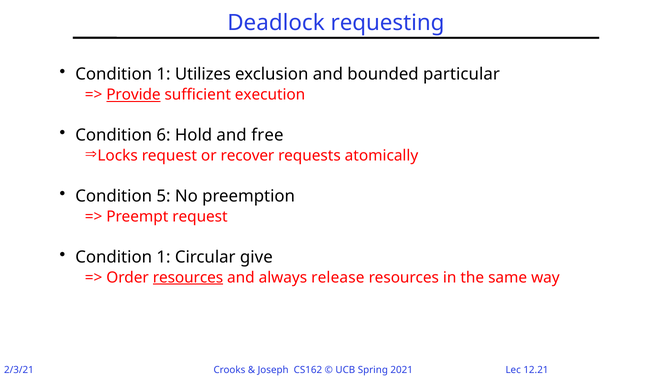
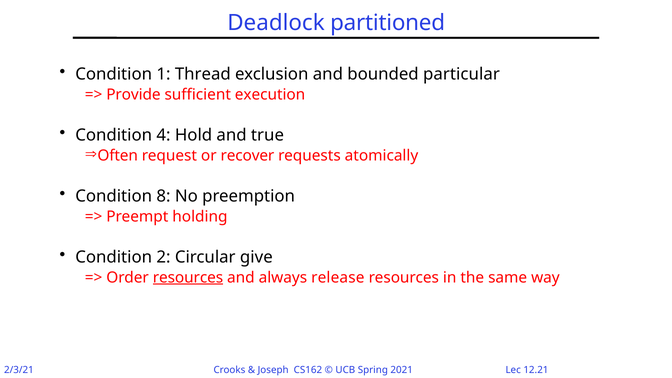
requesting: requesting -> partitioned
Utilizes: Utilizes -> Thread
Provide underline: present -> none
6: 6 -> 4
free: free -> true
Locks: Locks -> Often
5: 5 -> 8
Preempt request: request -> holding
1 at (163, 257): 1 -> 2
